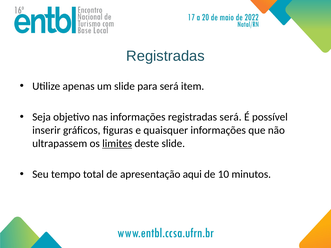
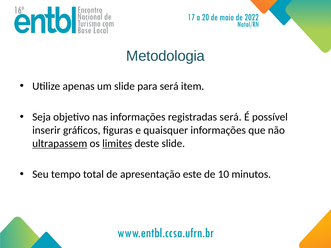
Registradas at (165, 56): Registradas -> Metodologia
ultrapassem underline: none -> present
aqui: aqui -> este
